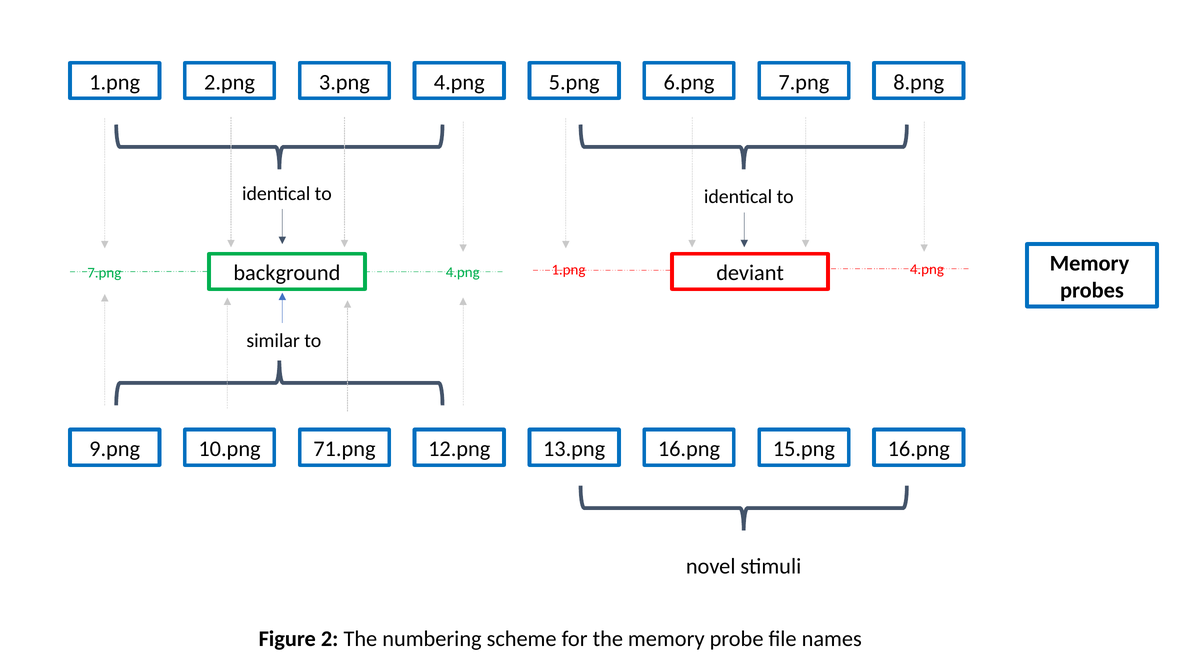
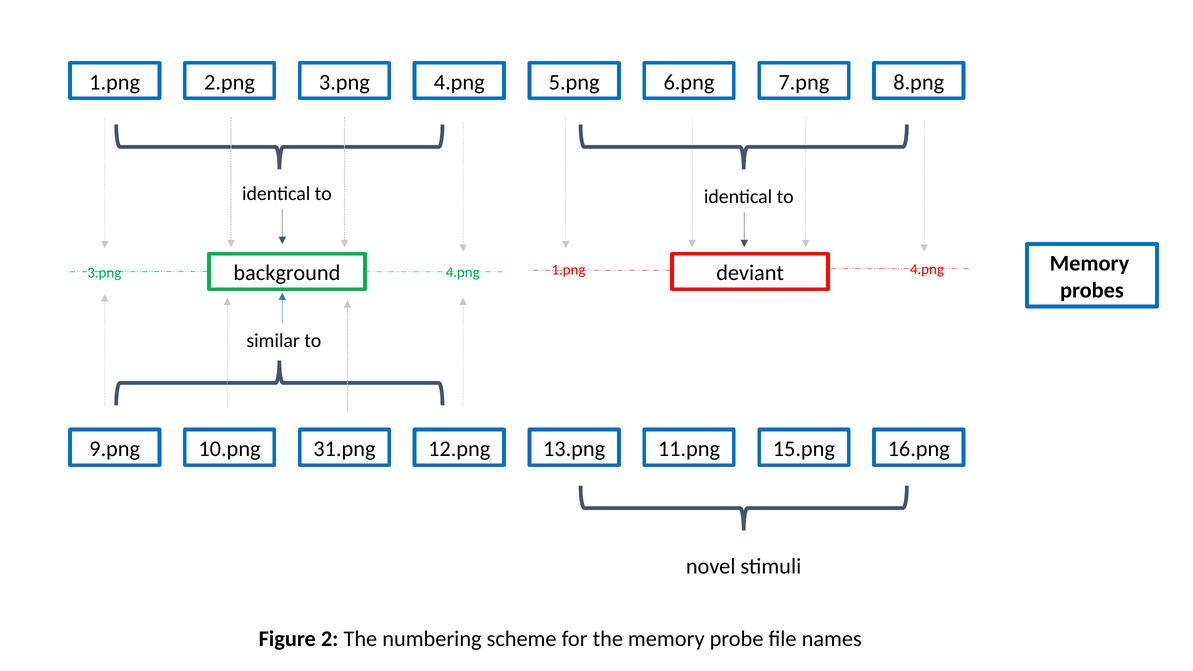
7.png at (104, 273): 7.png -> 3.png
71.png: 71.png -> 31.png
13.png 16.png: 16.png -> 11.png
